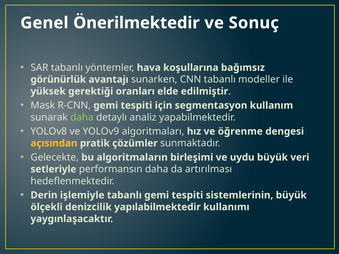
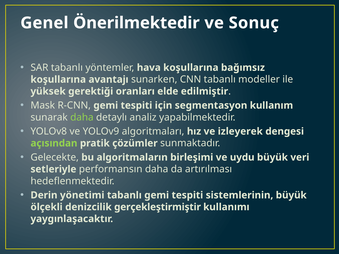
görünürlük at (58, 80): görünürlük -> koşullarına
öğrenme: öğrenme -> izleyerek
açısından colour: yellow -> light green
işlemiyle: işlemiyle -> yönetimi
yapılabilmektedir: yapılabilmektedir -> gerçekleştirmiştir
